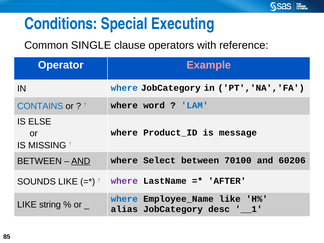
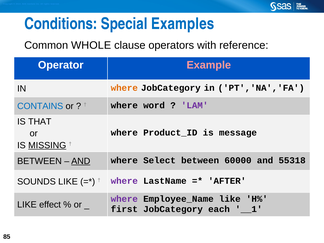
Executing: Executing -> Examples
SINGLE: SINGLE -> WHOLE
where at (124, 88) colour: blue -> orange
LAM colour: blue -> purple
ELSE: ELSE -> THAT
MISSING underline: none -> present
70100: 70100 -> 60000
60206: 60206 -> 55318
where at (124, 199) colour: blue -> purple
string: string -> effect
alias: alias -> first
desc: desc -> each
